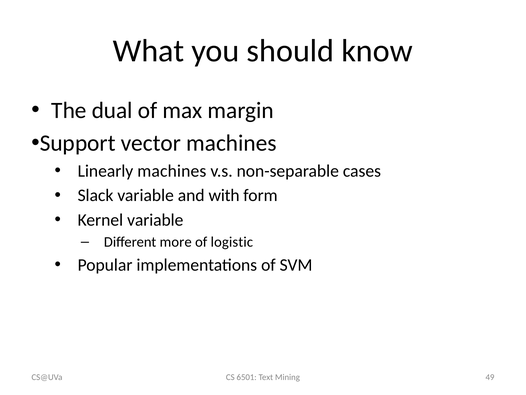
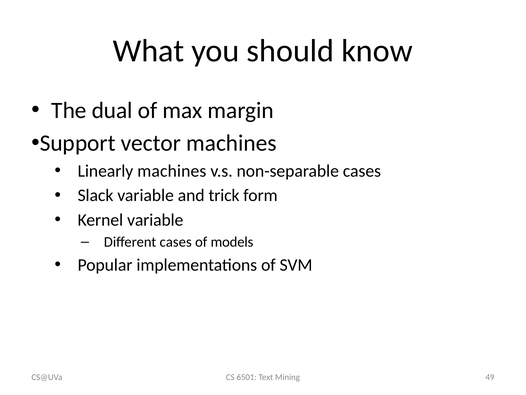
with: with -> trick
Different more: more -> cases
logistic: logistic -> models
